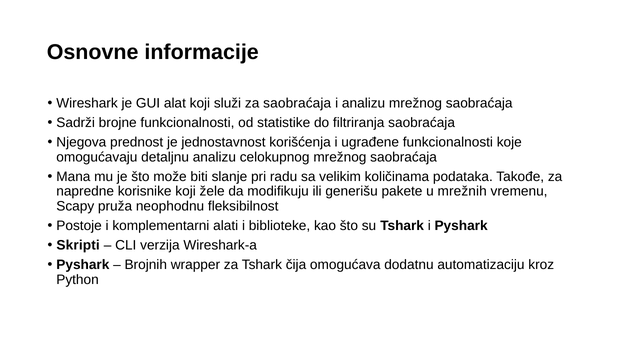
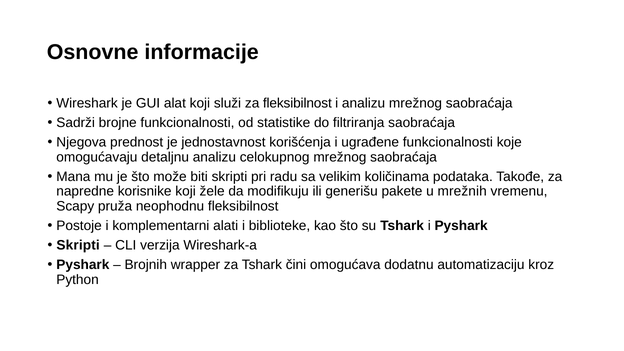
za saobraćaja: saobraćaja -> fleksibilnost
biti slanje: slanje -> skripti
čija: čija -> čini
